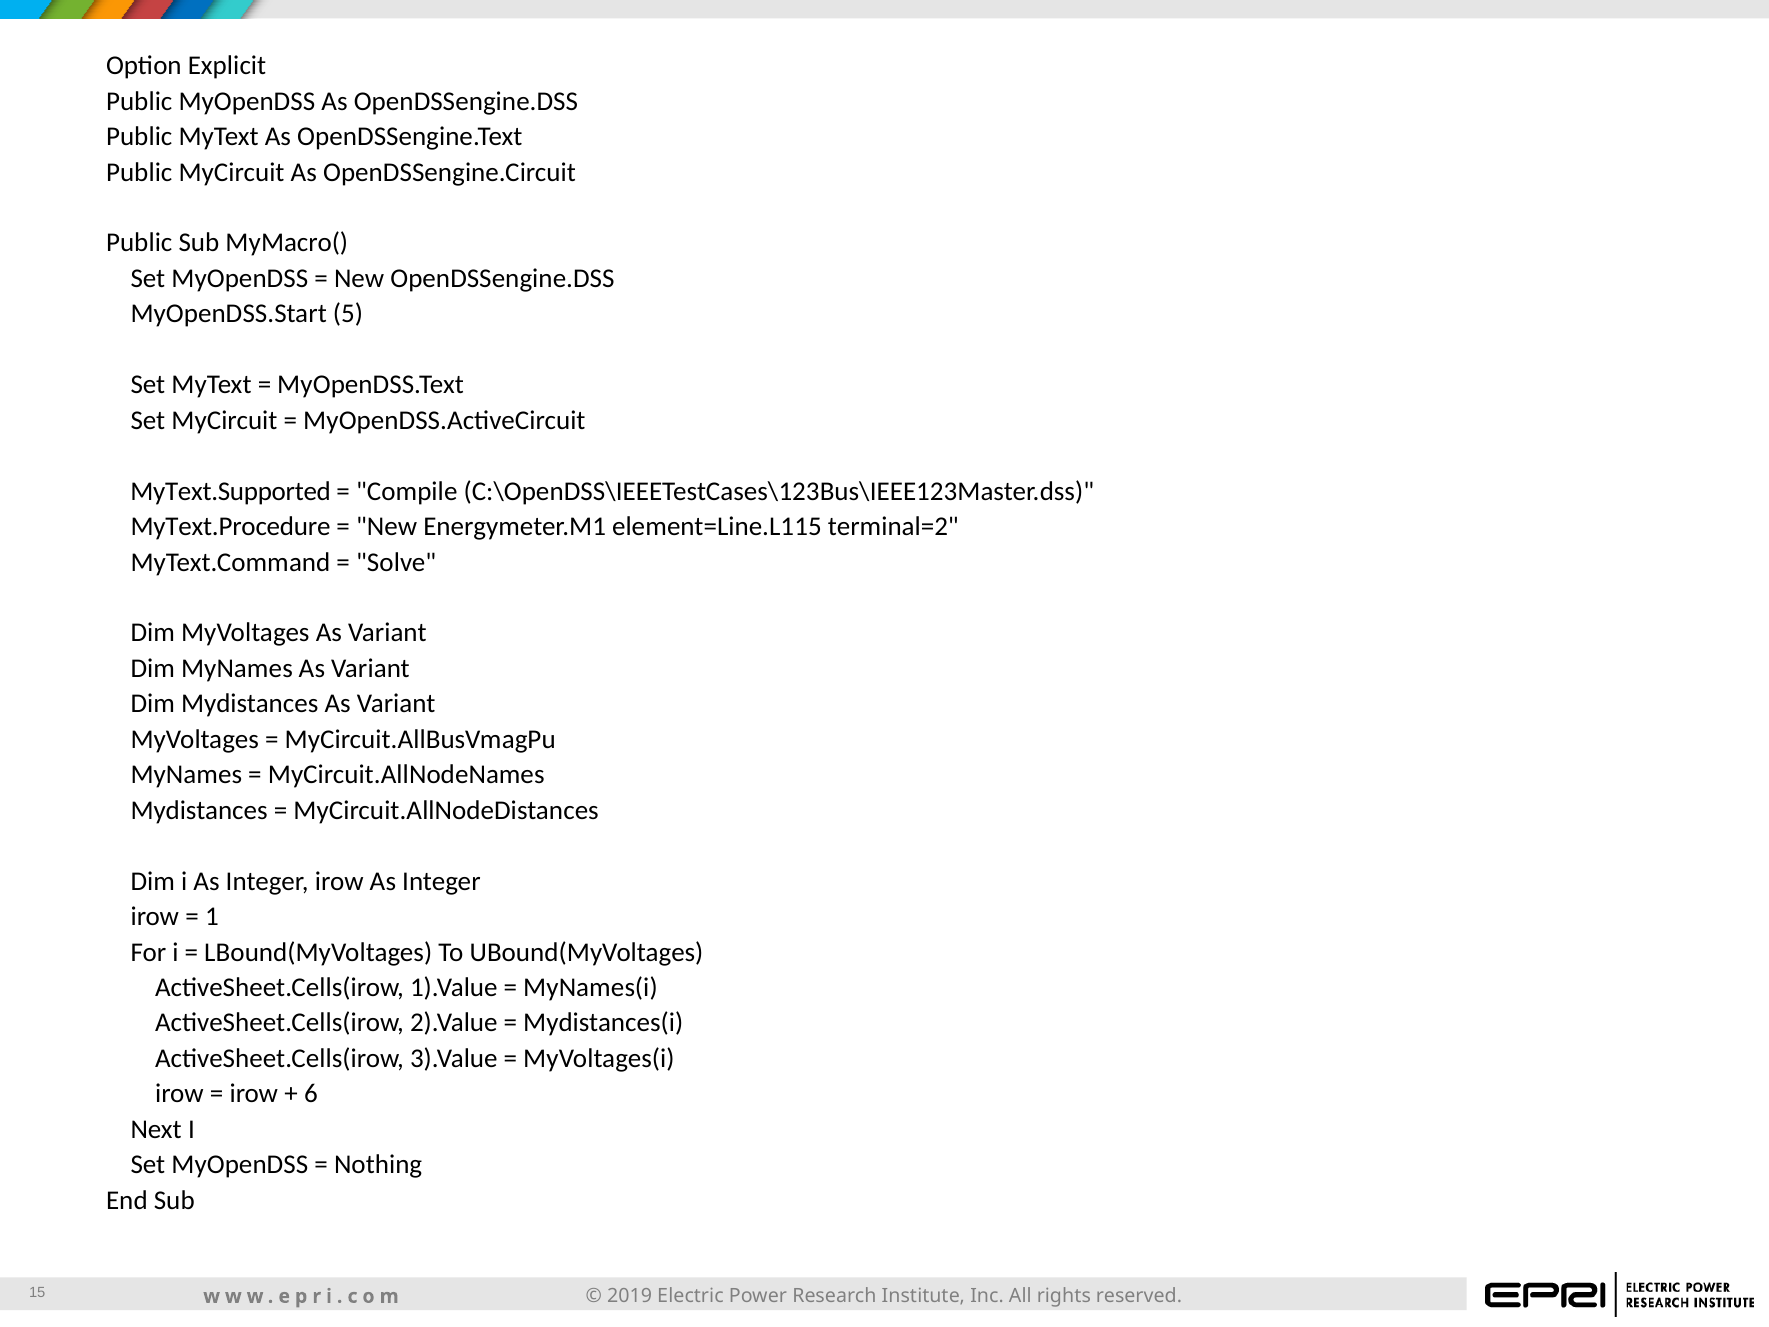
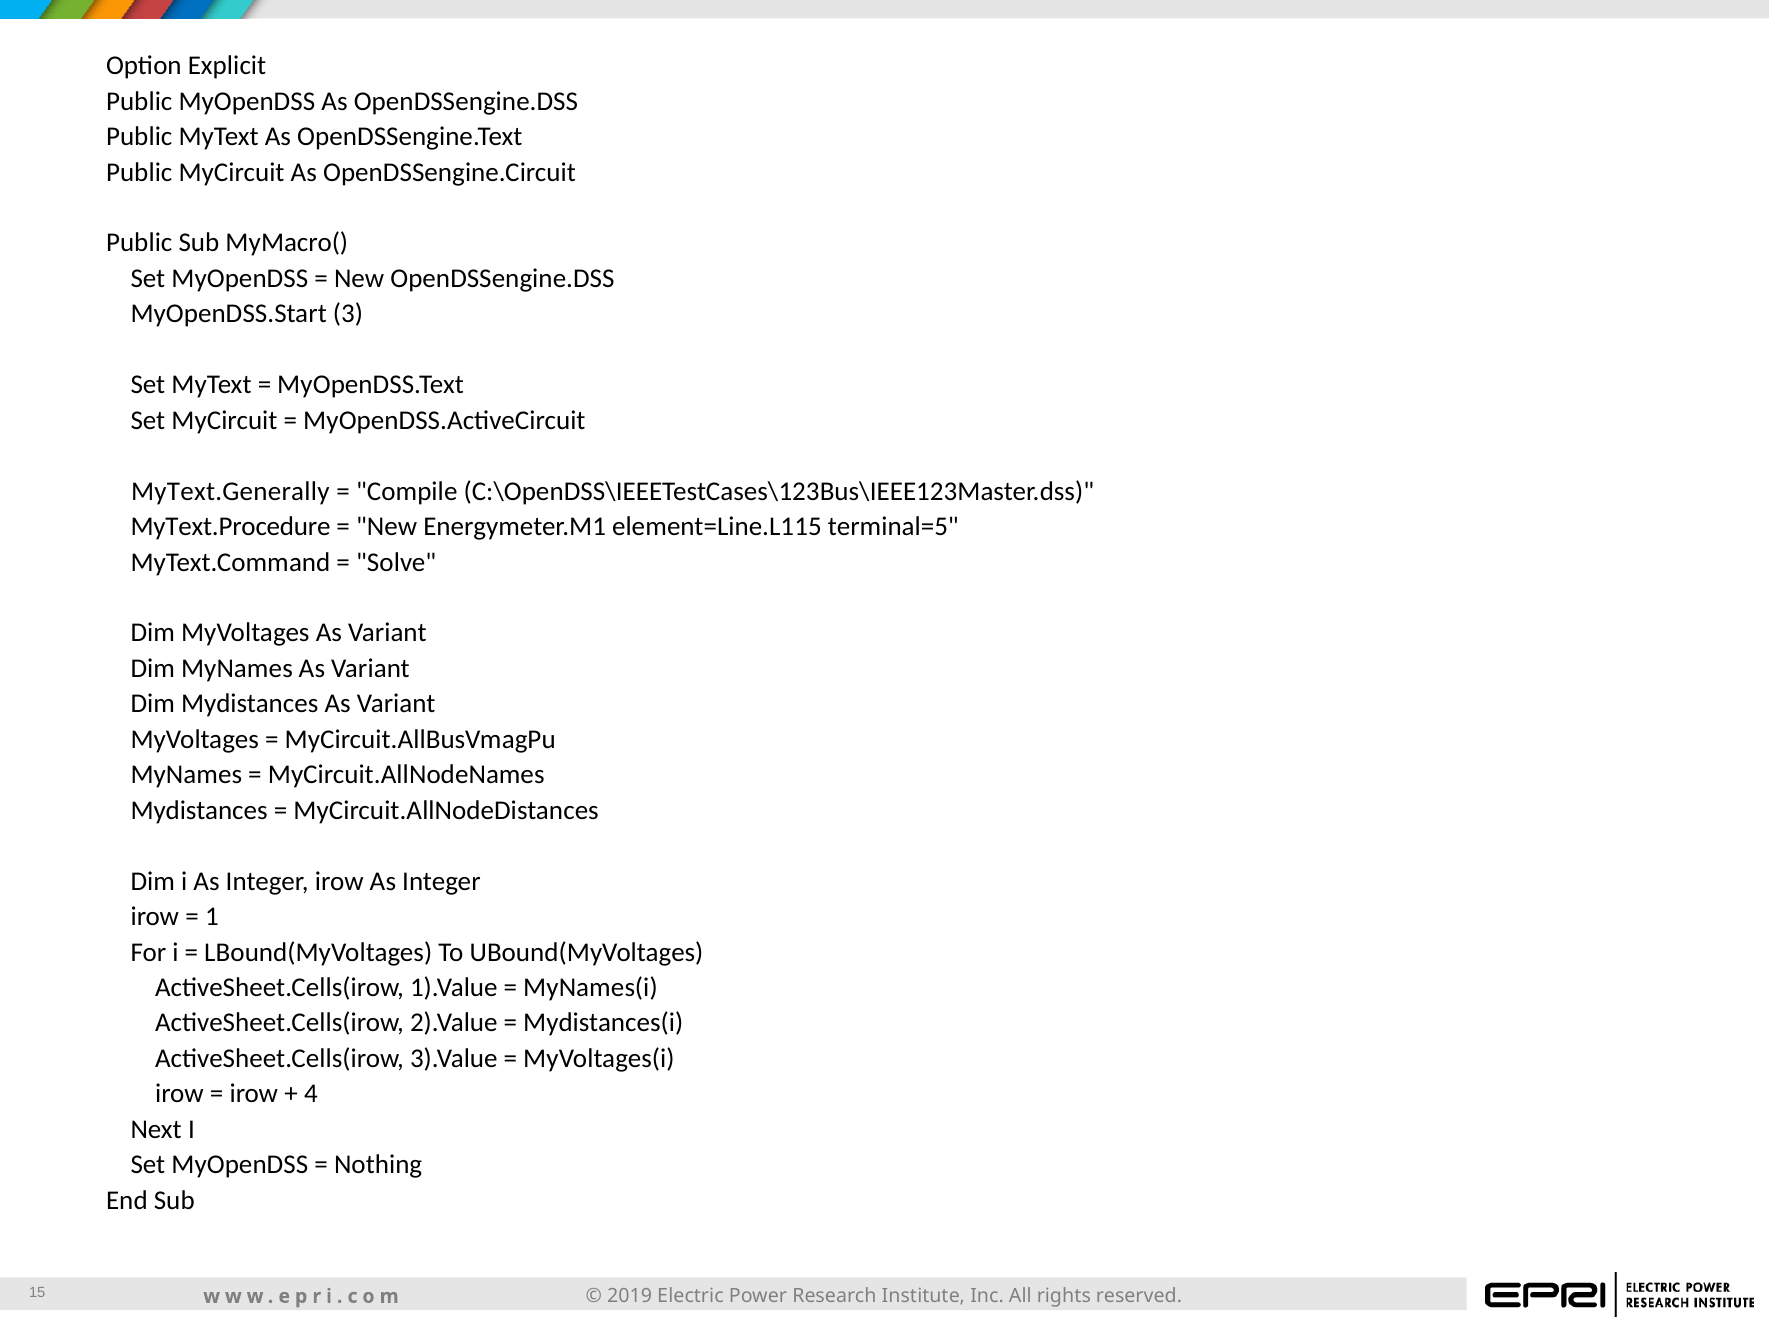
5: 5 -> 3
MyText.Supported: MyText.Supported -> MyText.Generally
terminal=2: terminal=2 -> terminal=5
6: 6 -> 4
